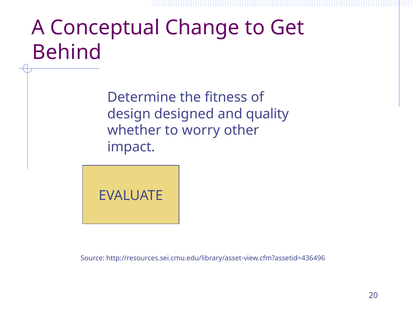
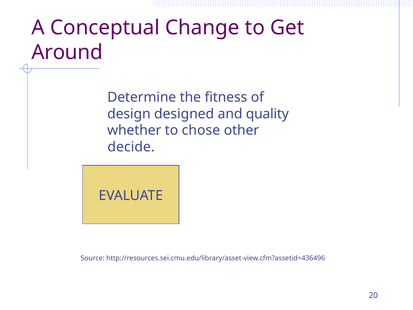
Behind: Behind -> Around
worry: worry -> chose
impact: impact -> decide
